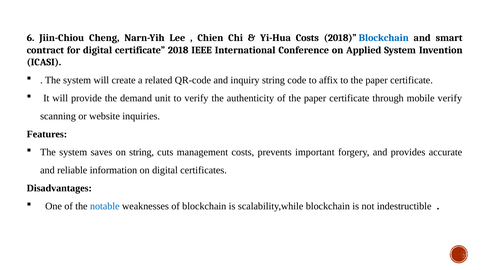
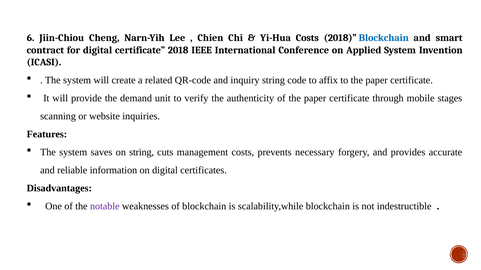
mobile verify: verify -> stages
important: important -> necessary
notable colour: blue -> purple
